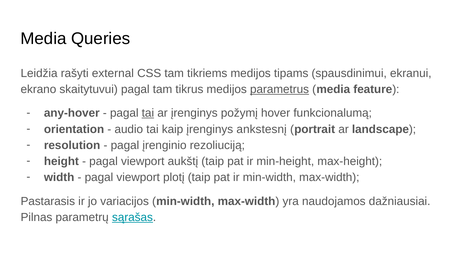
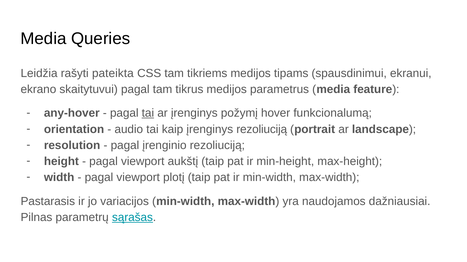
external: external -> pateikta
parametrus underline: present -> none
įrenginys ankstesnį: ankstesnį -> rezoliuciją
